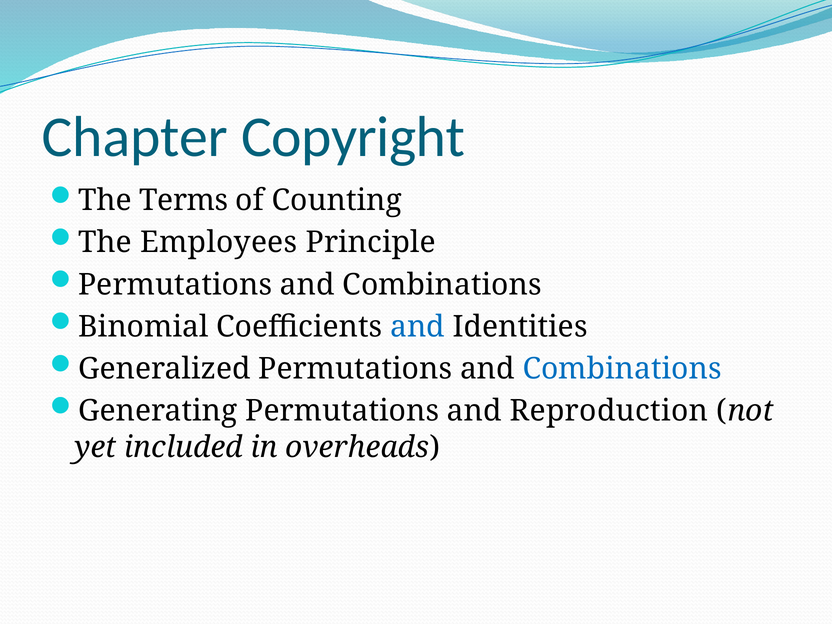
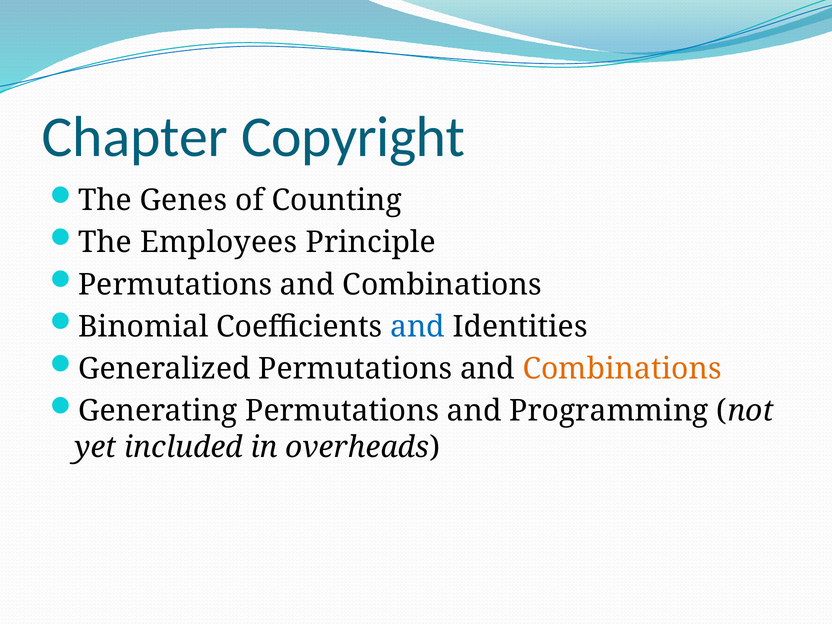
Terms: Terms -> Genes
Combinations at (622, 369) colour: blue -> orange
Reproduction: Reproduction -> Programming
